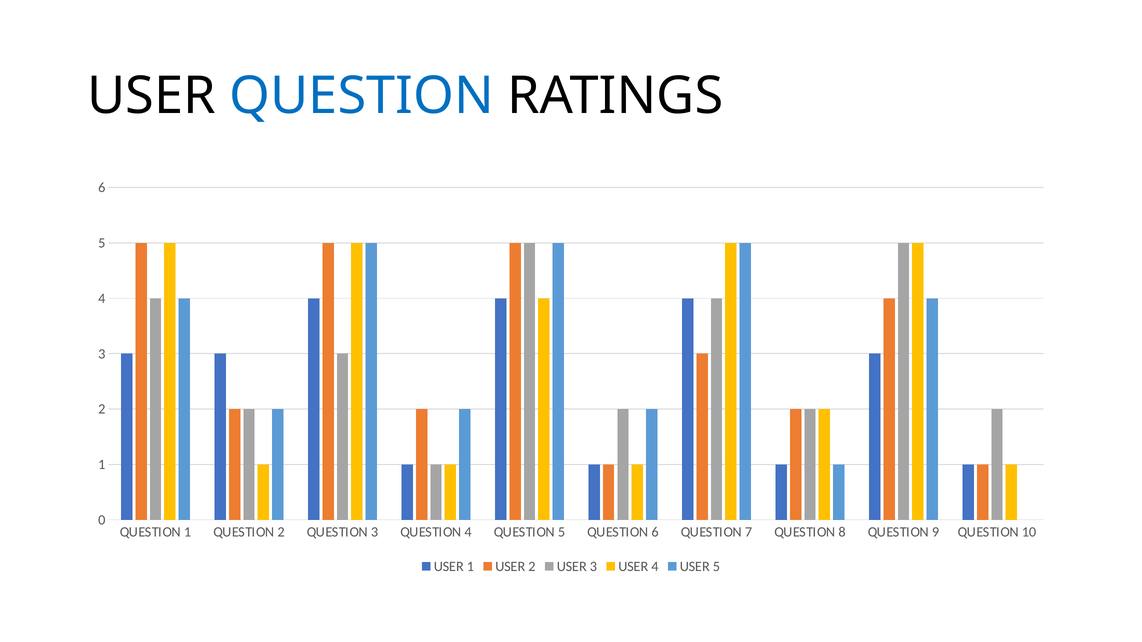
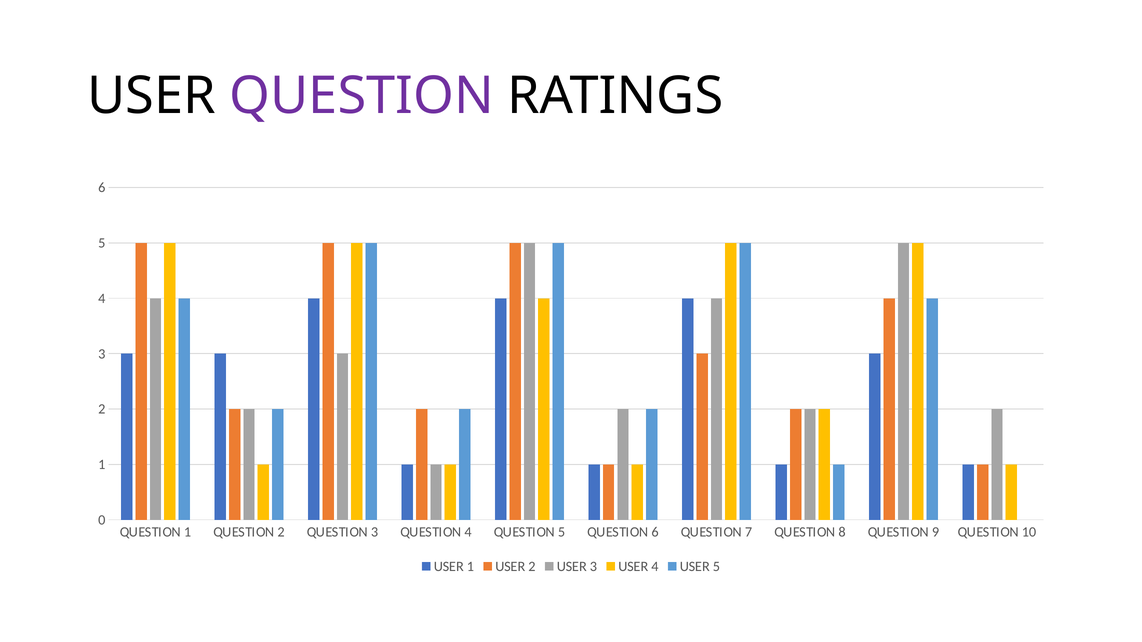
QUESTION at (362, 96) colour: blue -> purple
